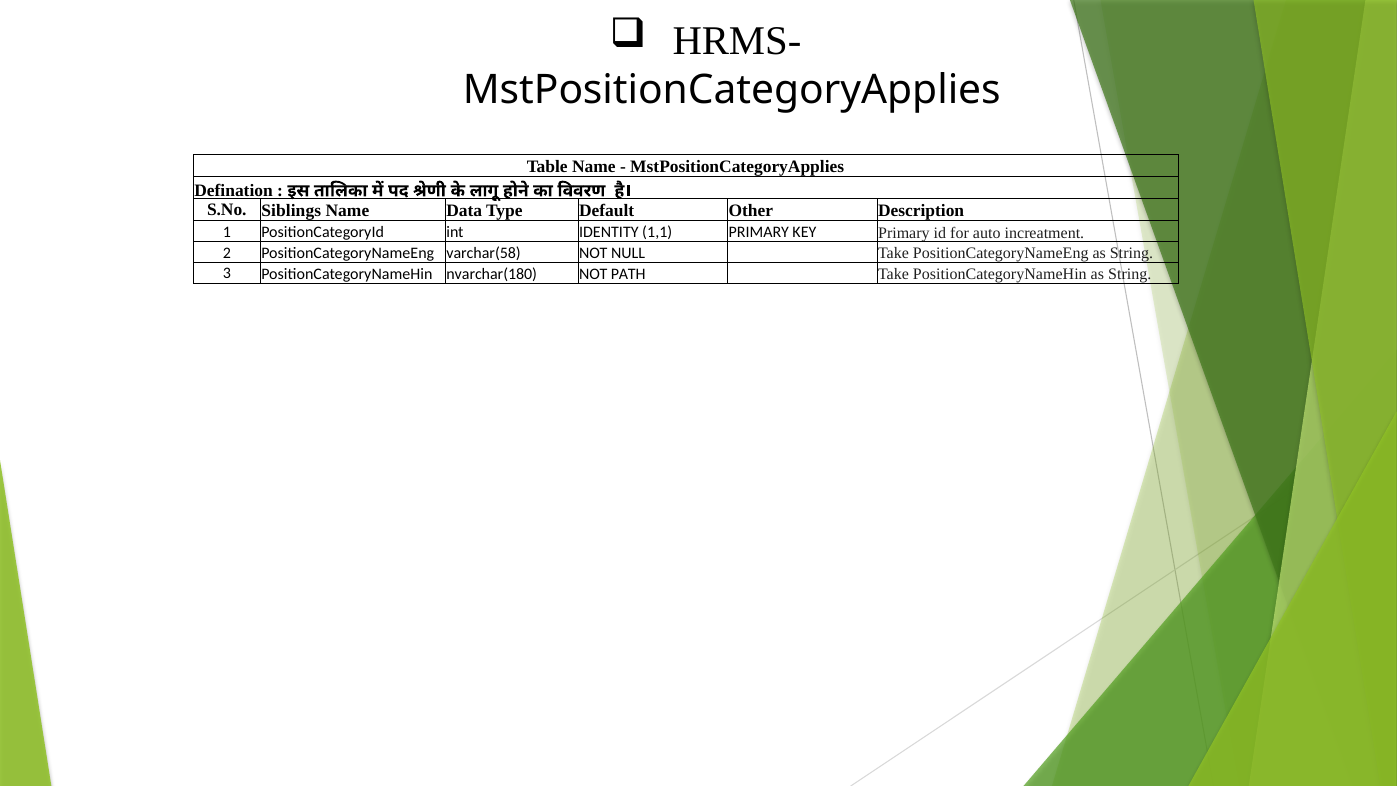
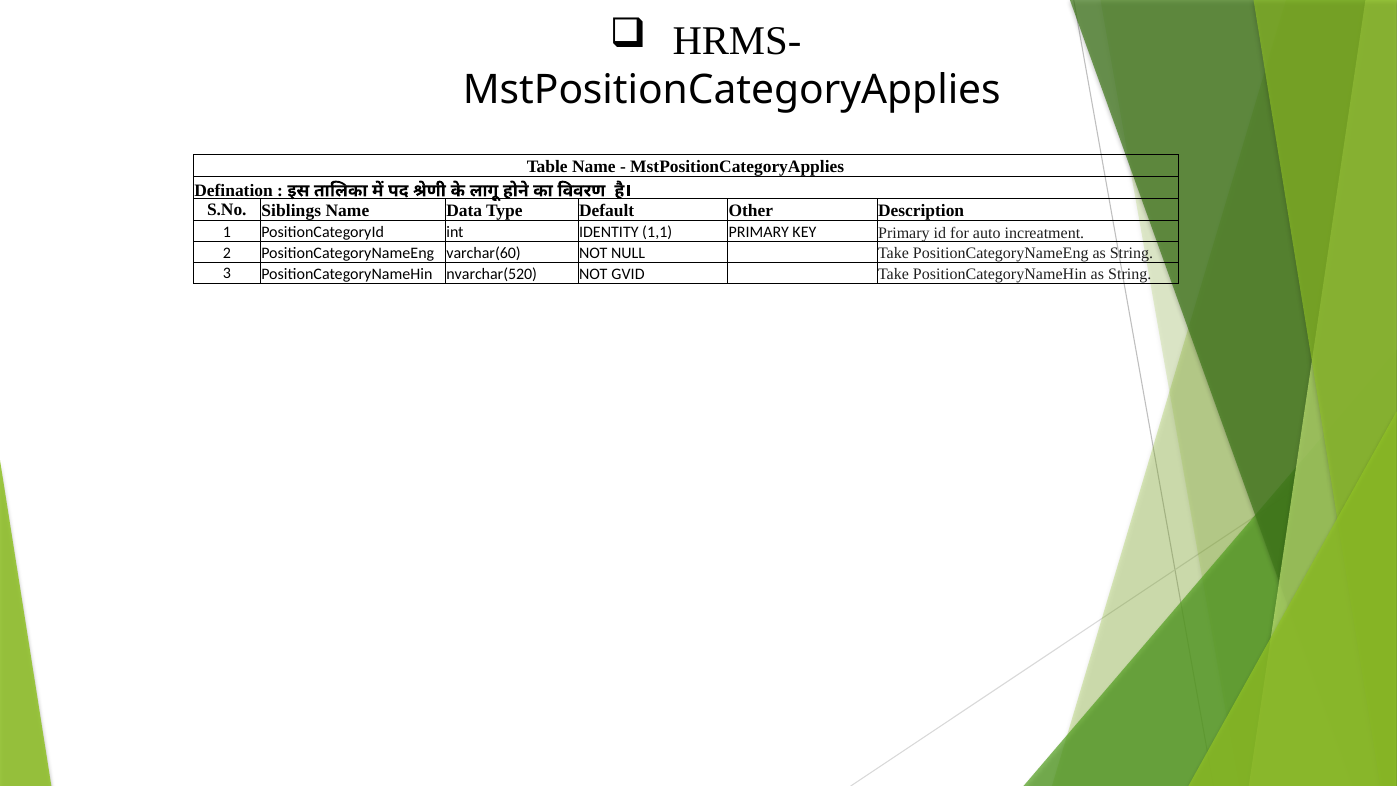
varchar(58: varchar(58 -> varchar(60
nvarchar(180: nvarchar(180 -> nvarchar(520
PATH: PATH -> GVID
